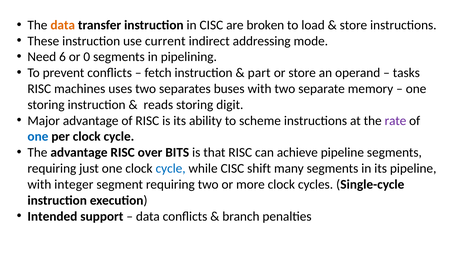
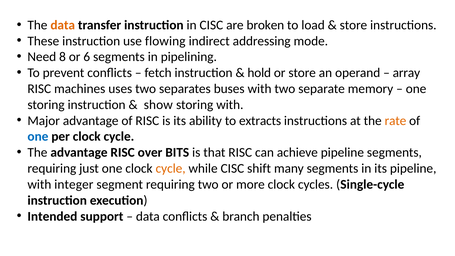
current: current -> flowing
6: 6 -> 8
0: 0 -> 6
part: part -> hold
tasks: tasks -> array
reads: reads -> show
storing digit: digit -> with
scheme: scheme -> extracts
rate colour: purple -> orange
cycle at (171, 168) colour: blue -> orange
